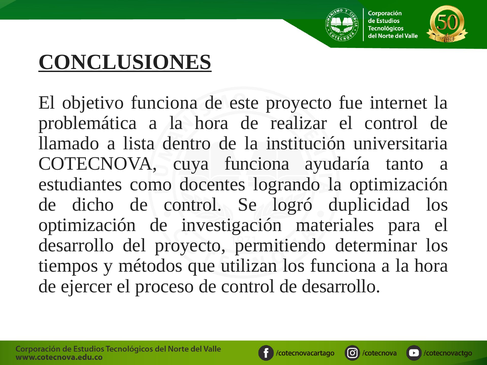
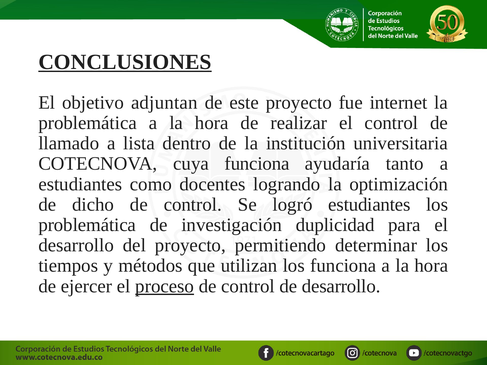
objetivo funciona: funciona -> adjuntan
logró duplicidad: duplicidad -> estudiantes
optimización at (87, 225): optimización -> problemática
materiales: materiales -> duplicidad
proceso underline: none -> present
